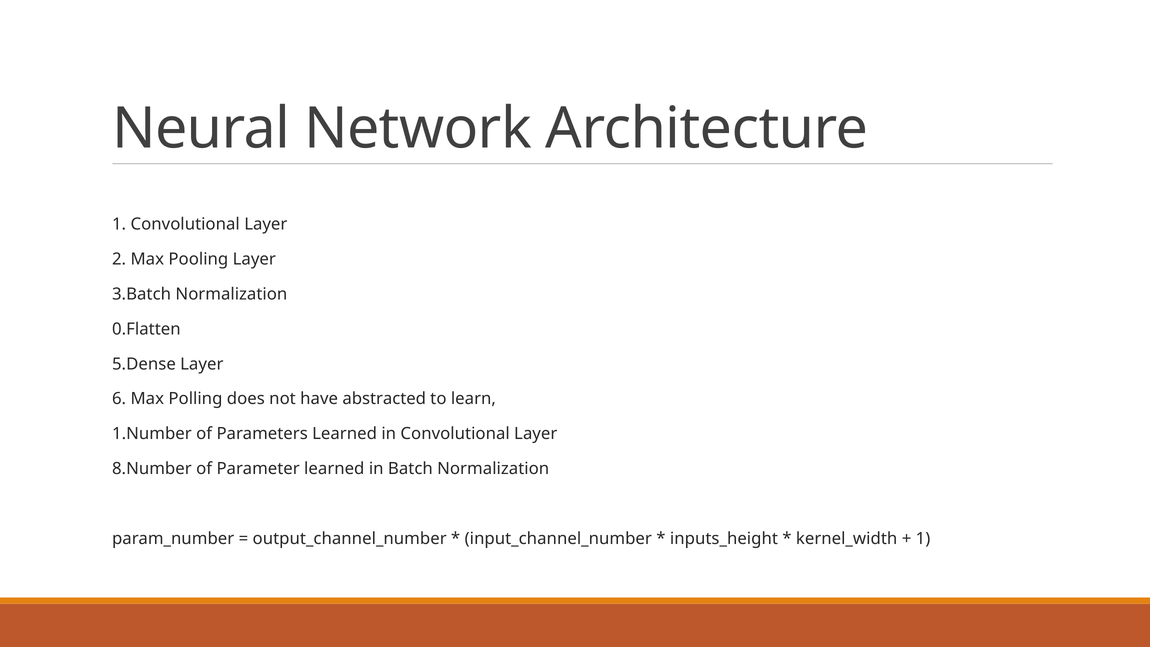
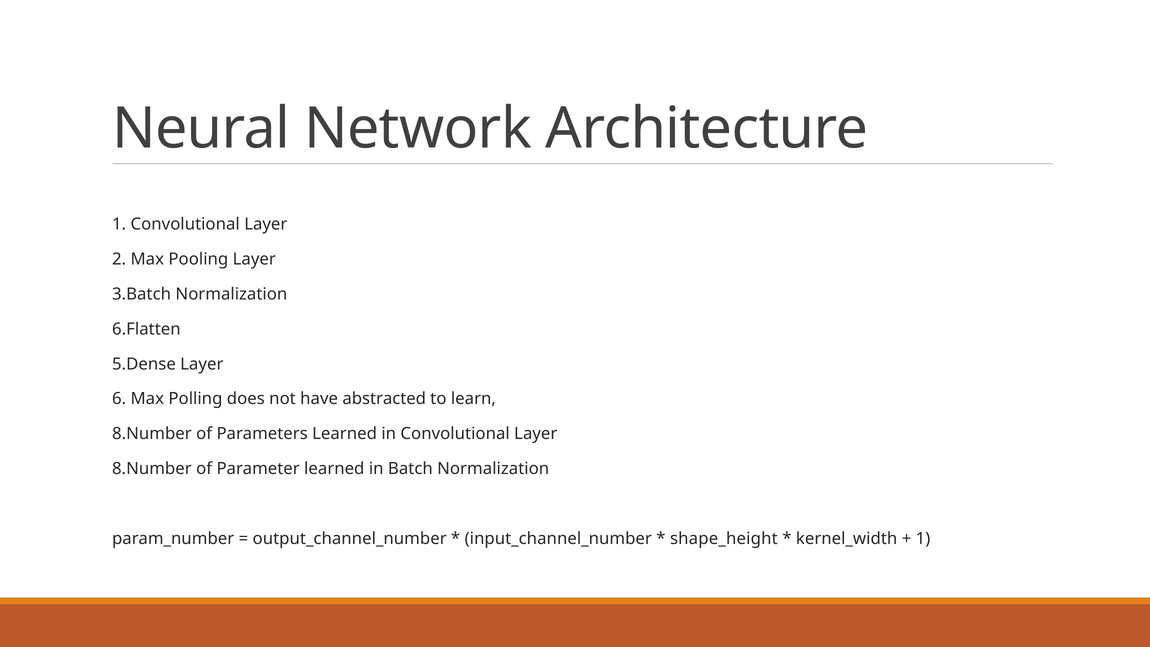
0.Flatten: 0.Flatten -> 6.Flatten
1.Number at (152, 434): 1.Number -> 8.Number
inputs_height: inputs_height -> shape_height
